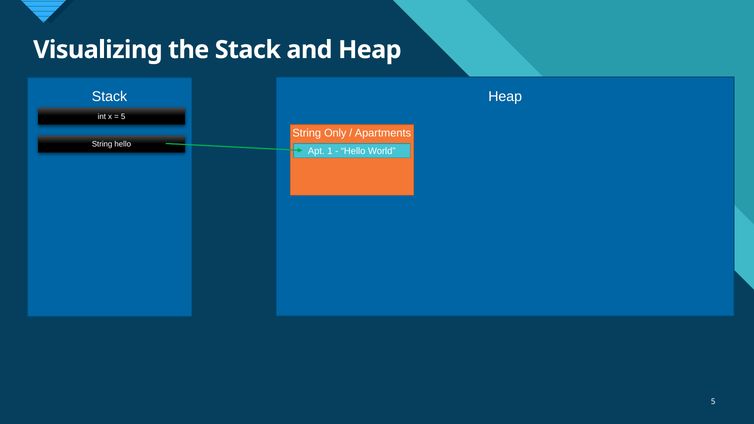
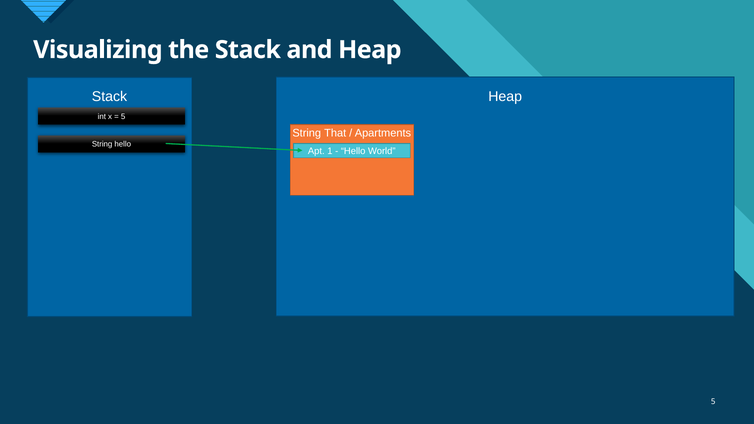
Only: Only -> That
